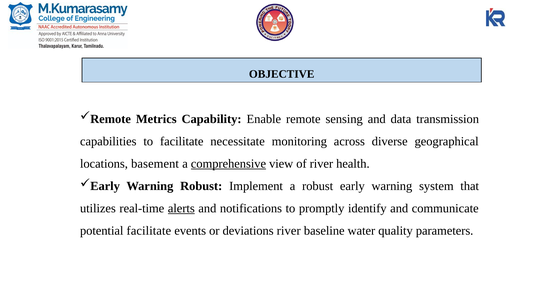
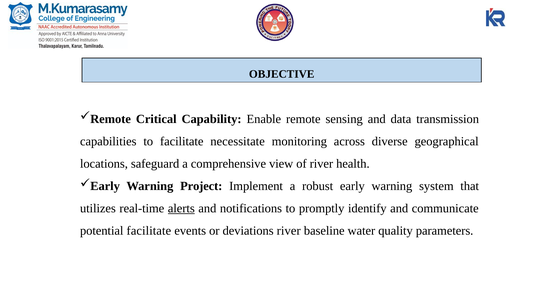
Metrics: Metrics -> Critical
basement: basement -> safeguard
comprehensive underline: present -> none
Warning Robust: Robust -> Project
